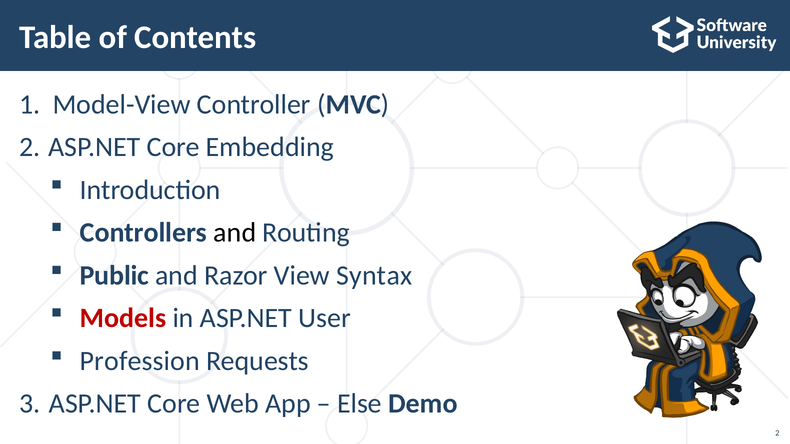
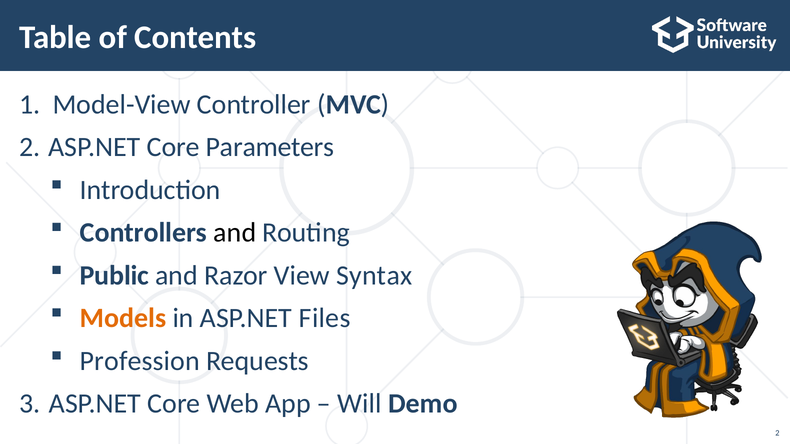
Embedding: Embedding -> Parameters
Models colour: red -> orange
User: User -> Files
Else: Else -> Will
